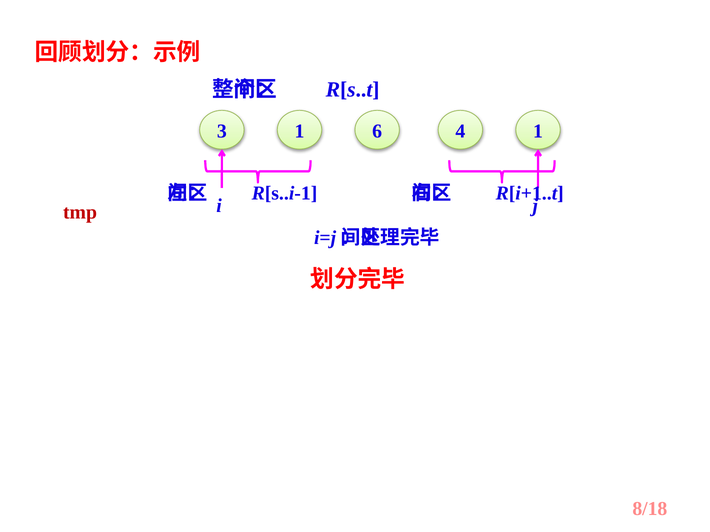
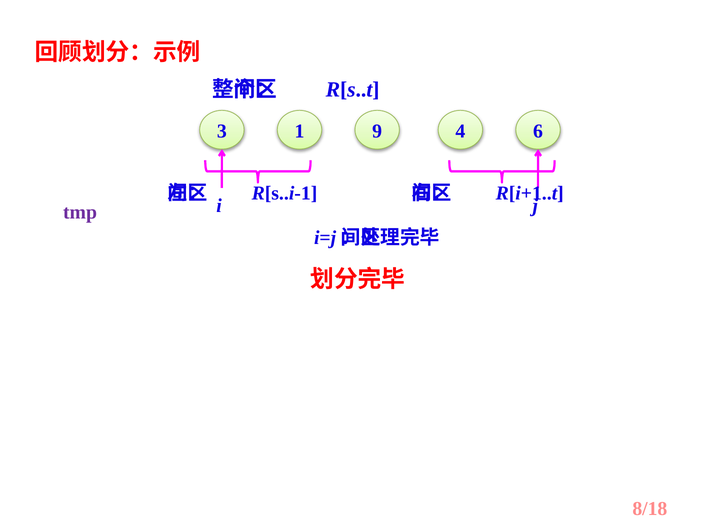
6: 6 -> 9
4 1: 1 -> 6
tmp colour: red -> purple
